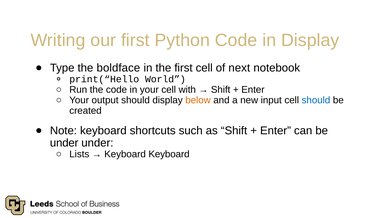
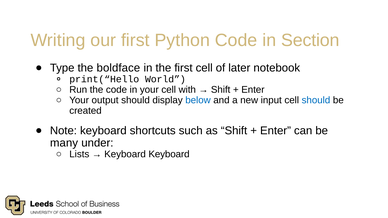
in Display: Display -> Section
next: next -> later
below colour: orange -> blue
under at (64, 143): under -> many
